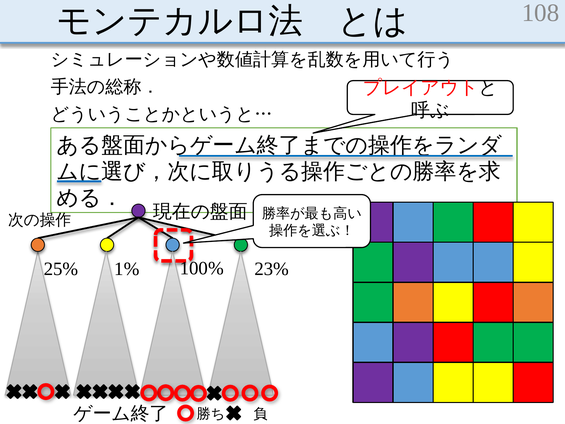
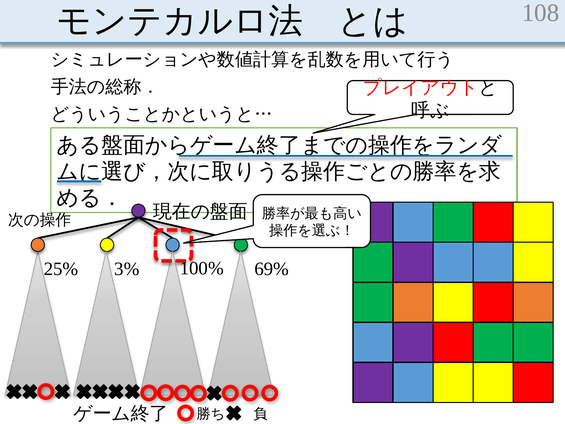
1%: 1% -> 3%
23%: 23% -> 69%
